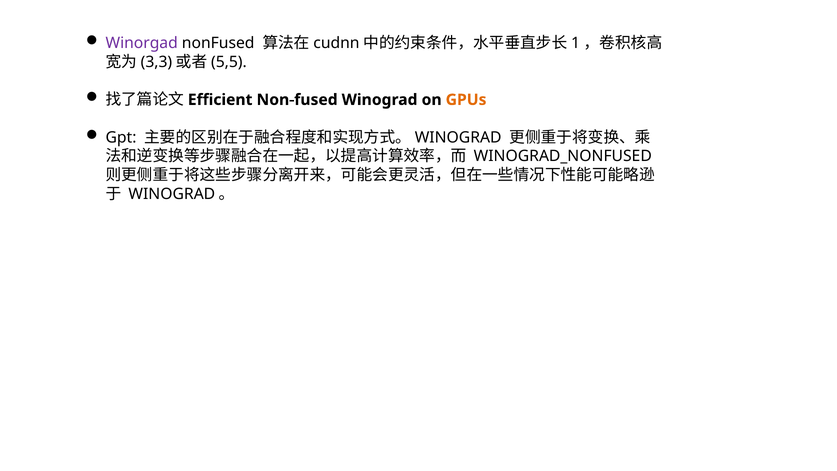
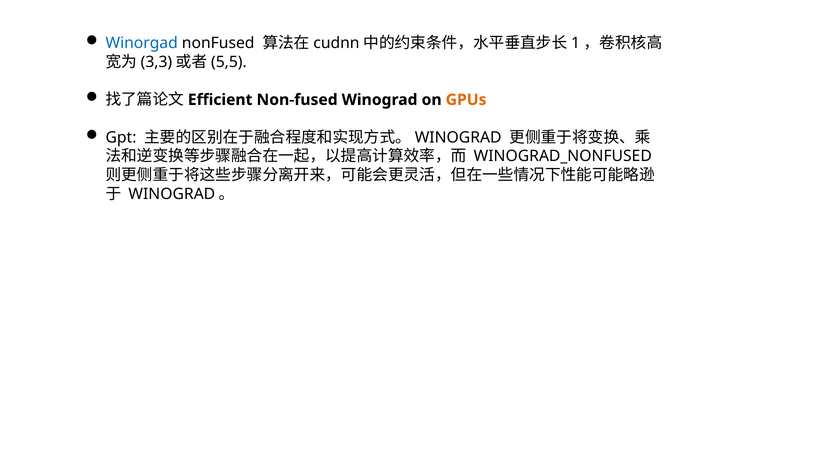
Winorgad colour: purple -> blue
